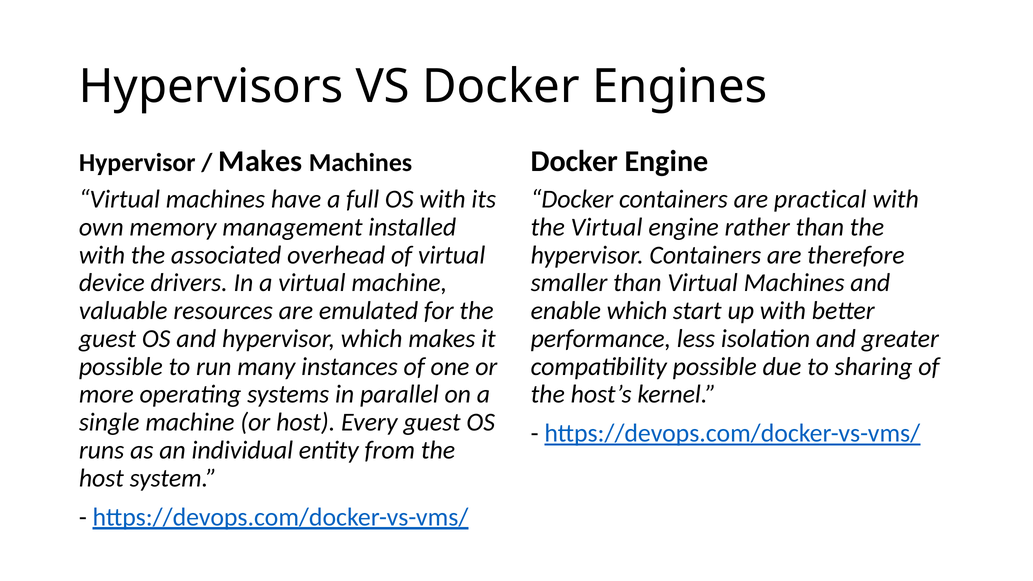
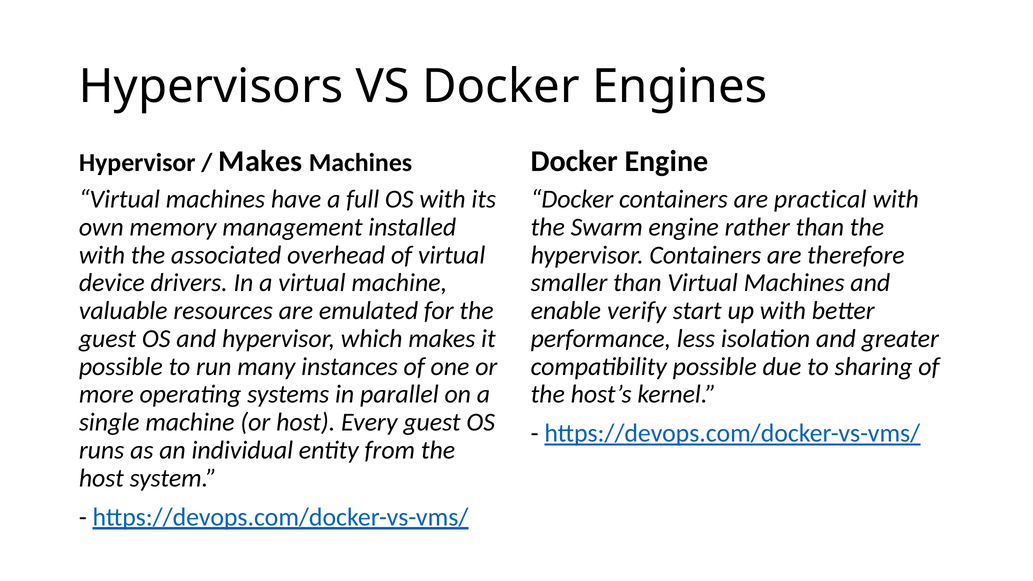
the Virtual: Virtual -> Swarm
enable which: which -> verify
